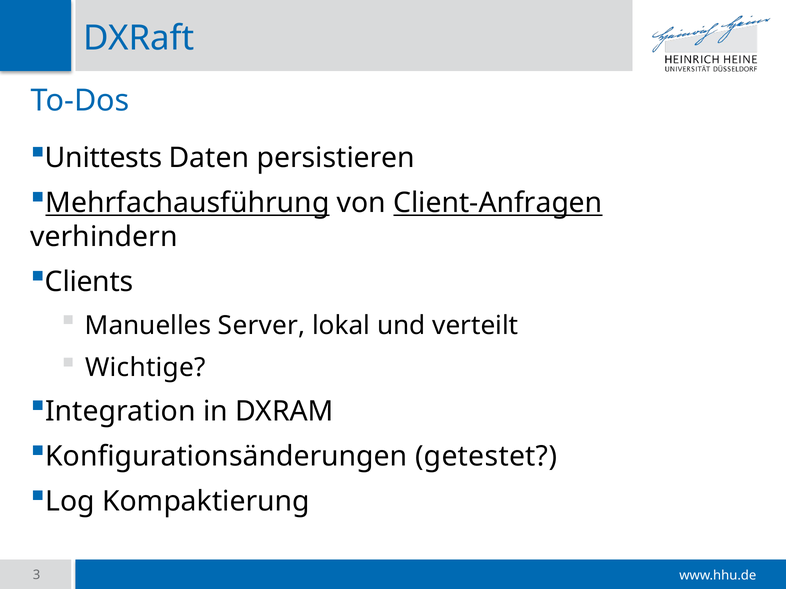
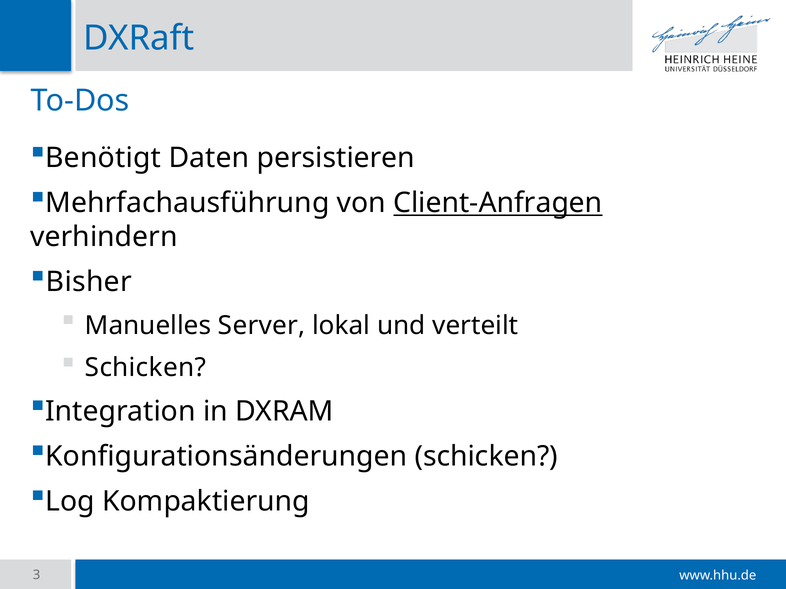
Unittests: Unittests -> Benötigt
Mehrfachausführung underline: present -> none
Clients: Clients -> Bisher
Wichtige at (145, 368): Wichtige -> Schicken
Konfigurationsänderungen getestet: getestet -> schicken
